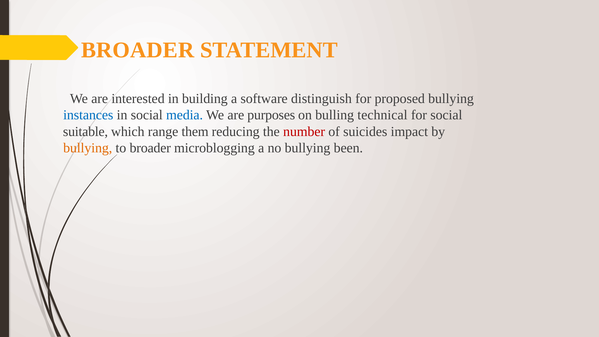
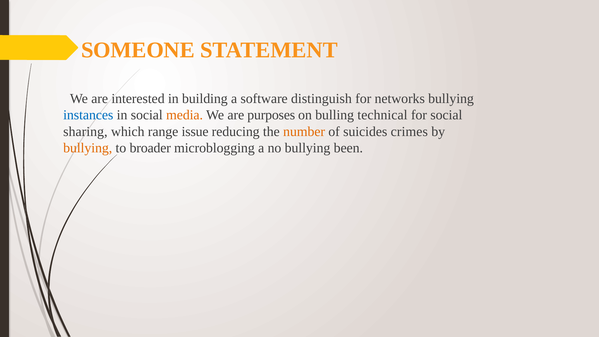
BROADER at (138, 50): BROADER -> SOMEONE
proposed: proposed -> networks
media colour: blue -> orange
suitable: suitable -> sharing
them: them -> issue
number colour: red -> orange
impact: impact -> crimes
